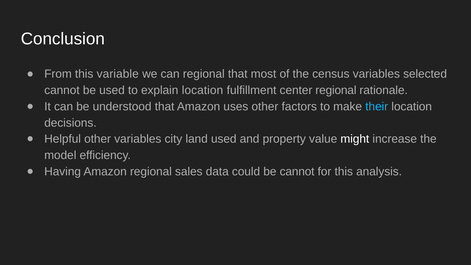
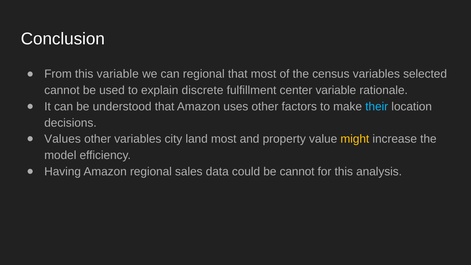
explain location: location -> discrete
center regional: regional -> variable
Helpful: Helpful -> Values
land used: used -> most
might colour: white -> yellow
